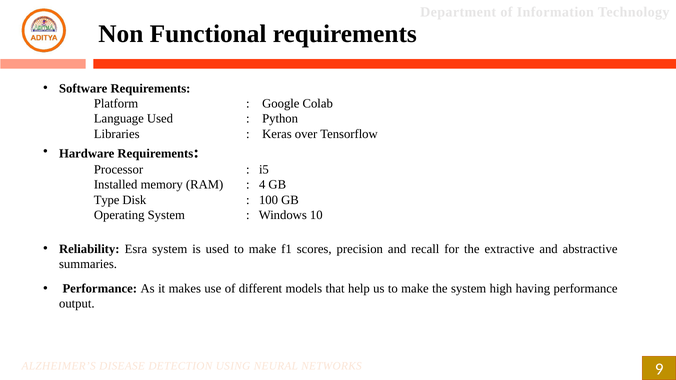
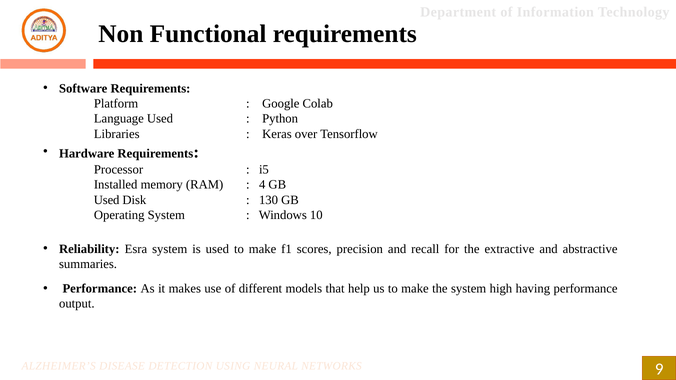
Type at (107, 200): Type -> Used
100: 100 -> 130
